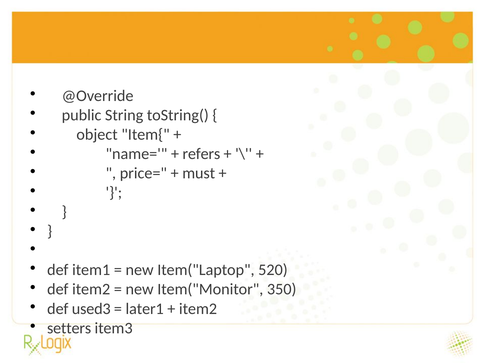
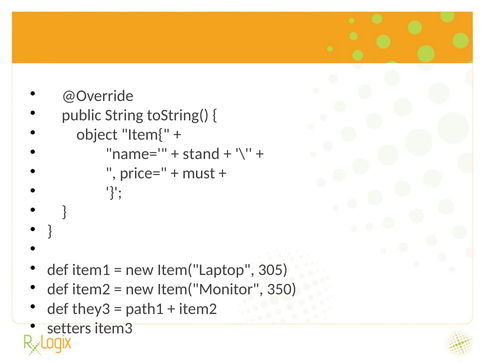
refers: refers -> stand
520: 520 -> 305
used3: used3 -> they3
later1: later1 -> path1
